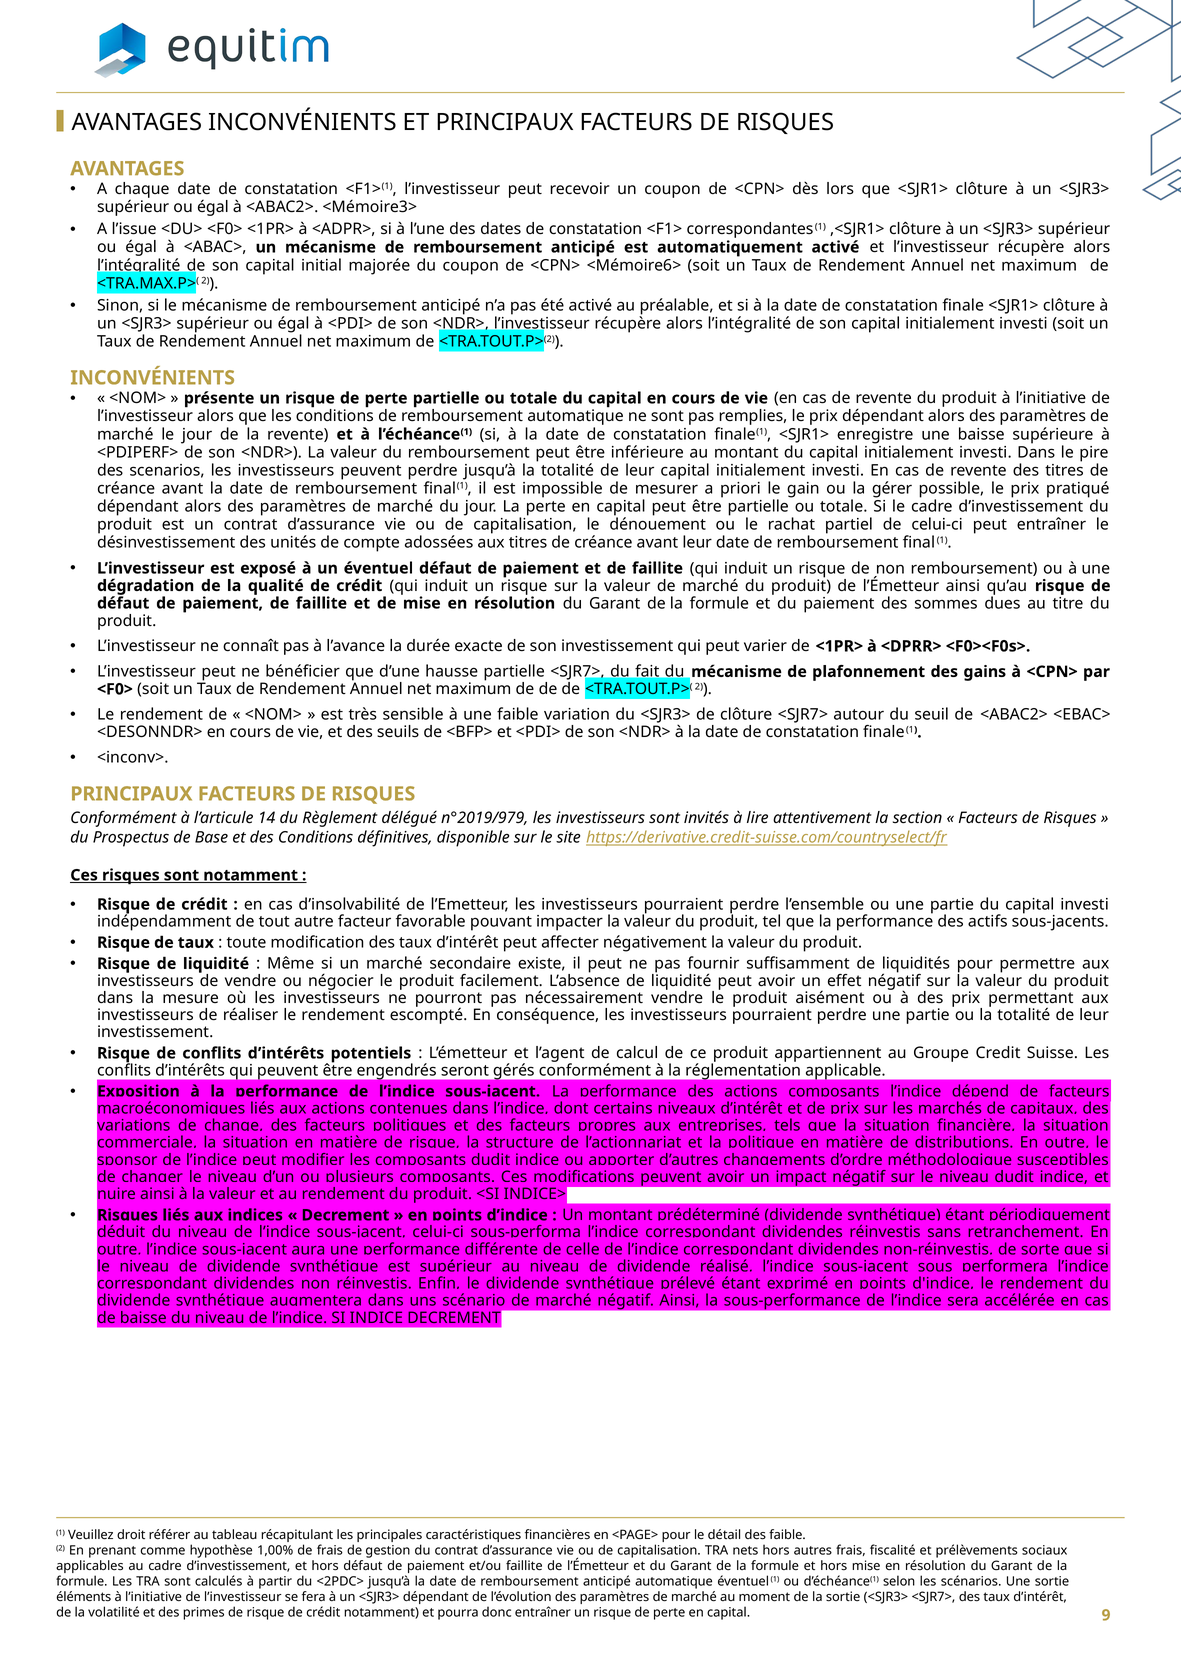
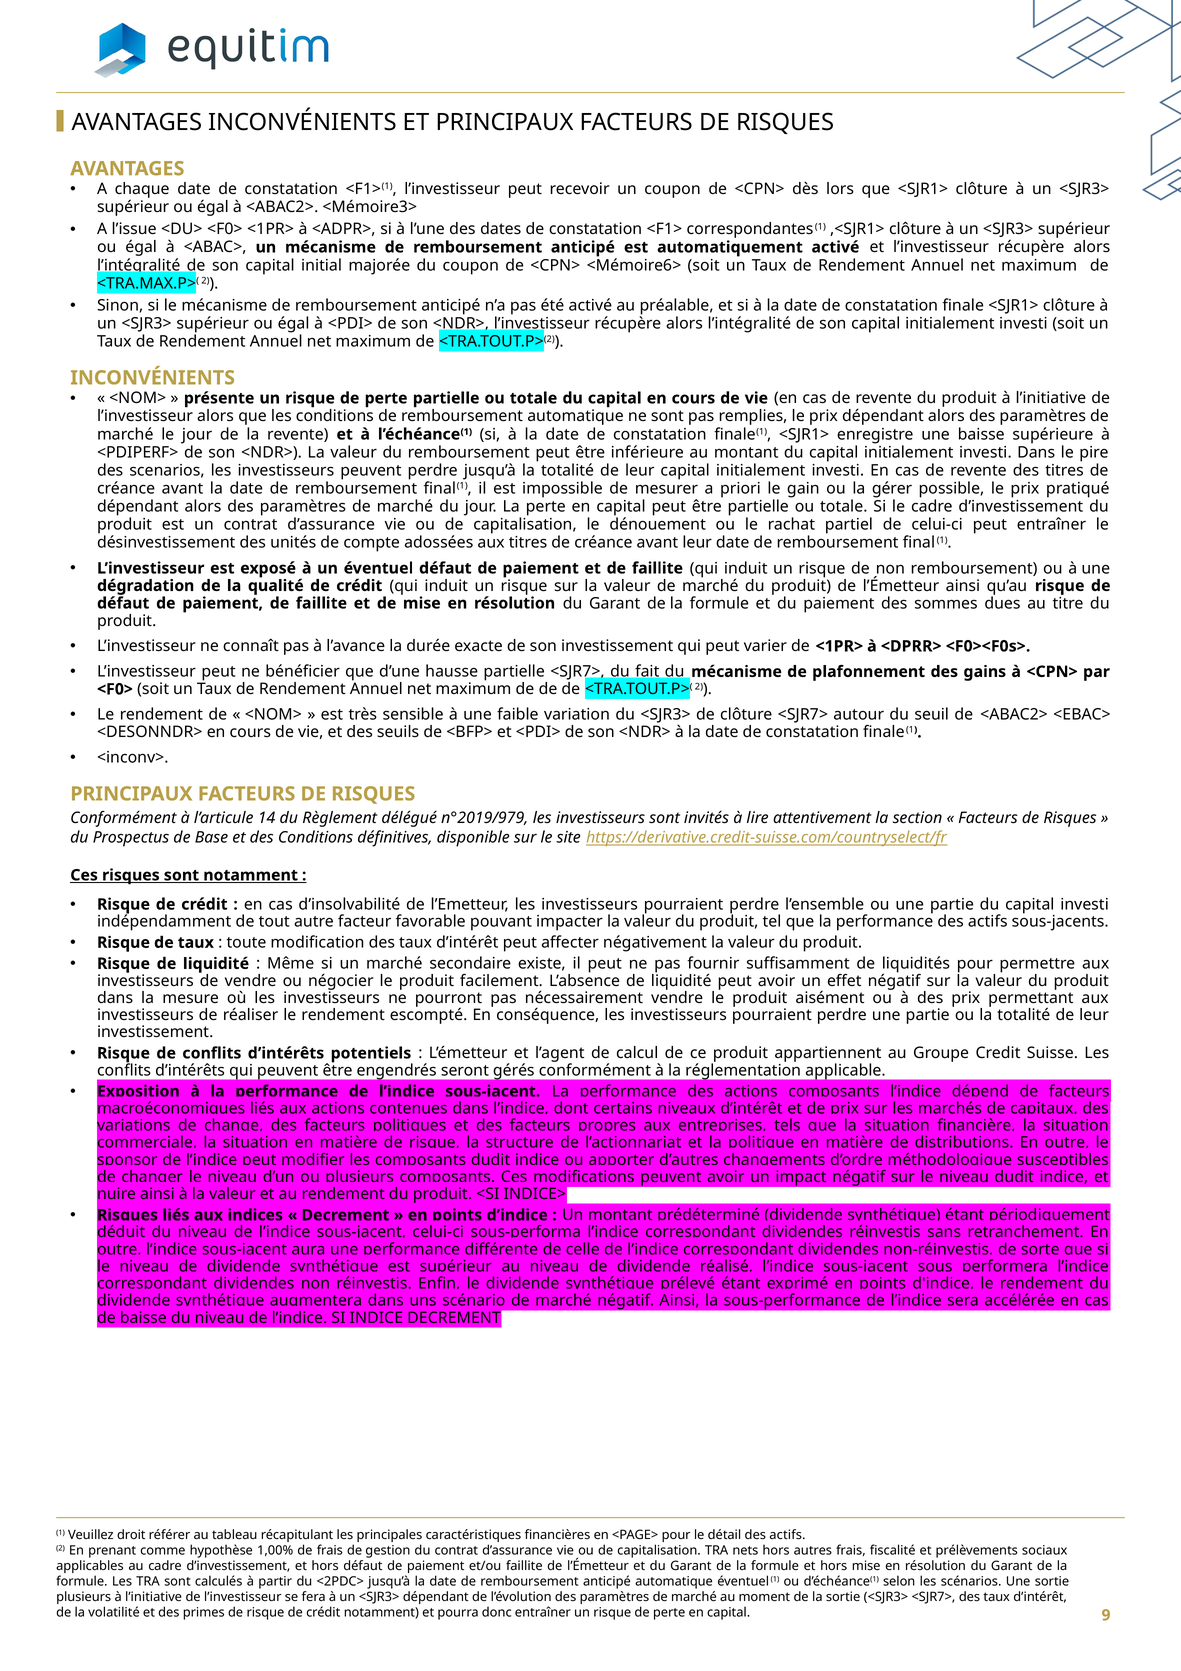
détail des faible: faible -> actifs
éléments at (84, 1596): éléments -> plusieurs
